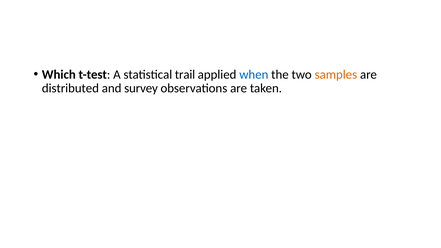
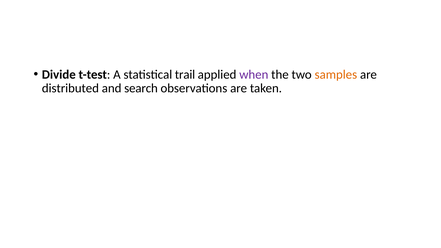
Which: Which -> Divide
when colour: blue -> purple
survey: survey -> search
